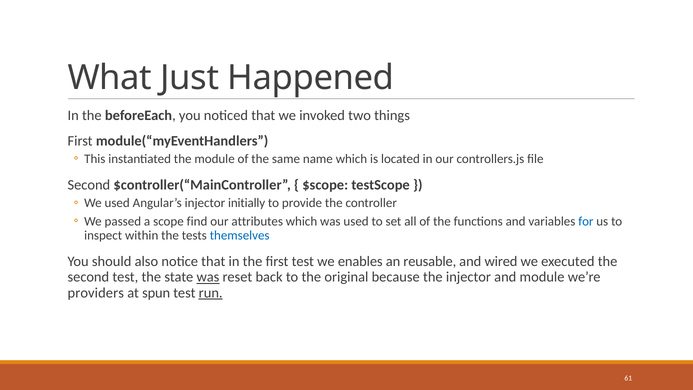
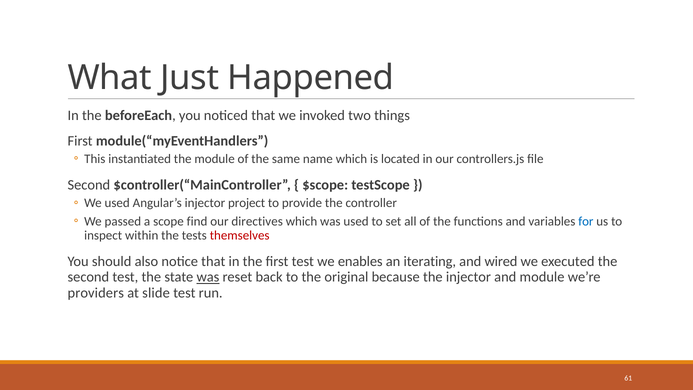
initially: initially -> project
attributes: attributes -> directives
themselves colour: blue -> red
reusable: reusable -> iterating
spun: spun -> slide
run underline: present -> none
